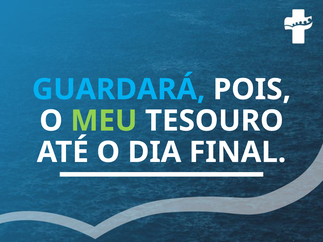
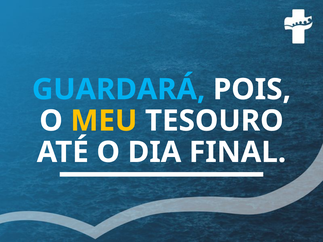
MEU colour: light green -> yellow
